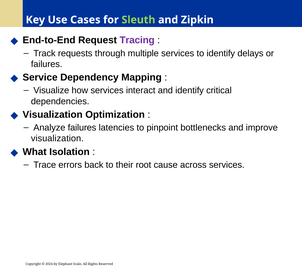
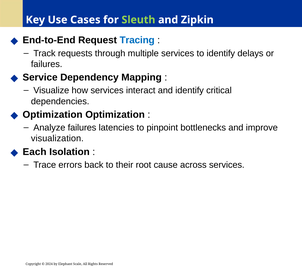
Tracing colour: purple -> blue
Visualization at (53, 114): Visualization -> Optimization
What: What -> Each
